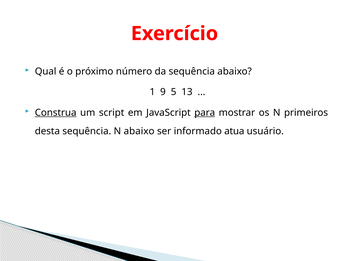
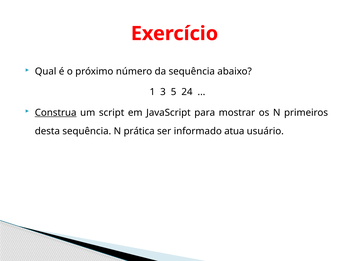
9: 9 -> 3
13: 13 -> 24
para underline: present -> none
N abaixo: abaixo -> prática
